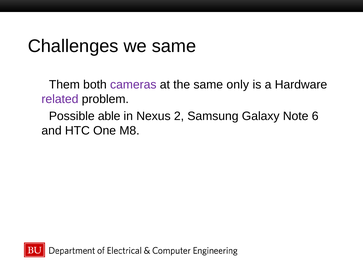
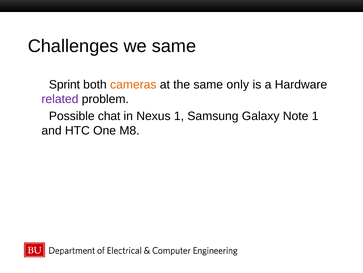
Them: Them -> Sprint
cameras colour: purple -> orange
able: able -> chat
Nexus 2: 2 -> 1
Note 6: 6 -> 1
